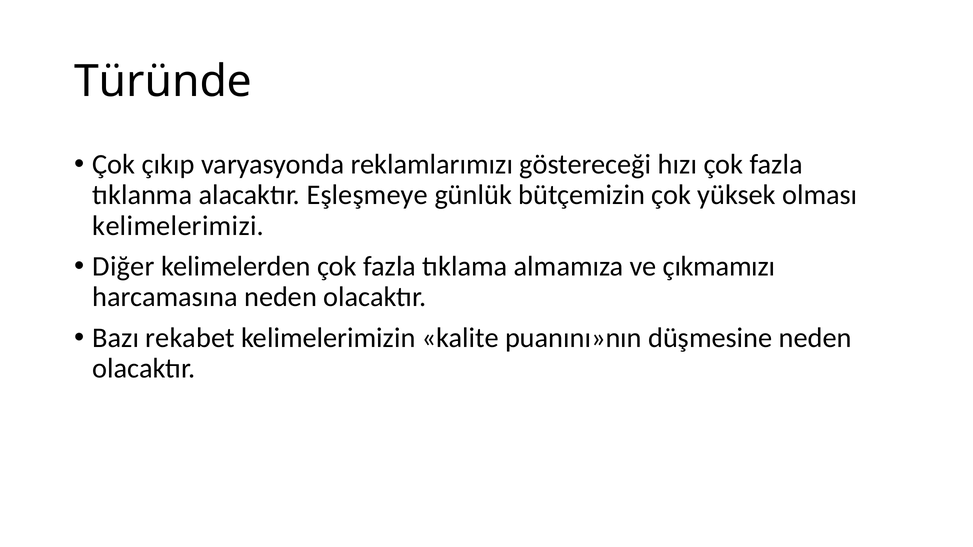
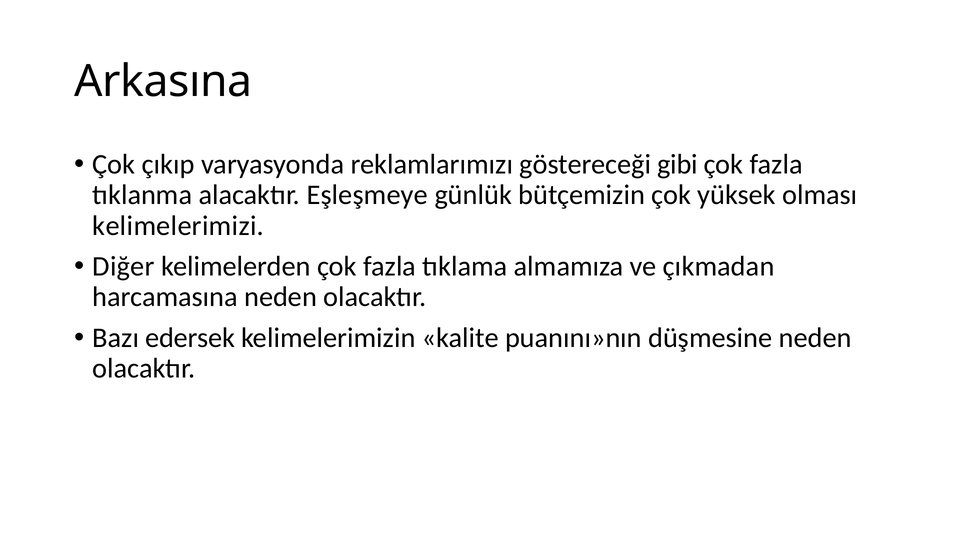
Türünde: Türünde -> Arkasına
hızı: hızı -> gibi
çıkmamızı: çıkmamızı -> çıkmadan
rekabet: rekabet -> edersek
